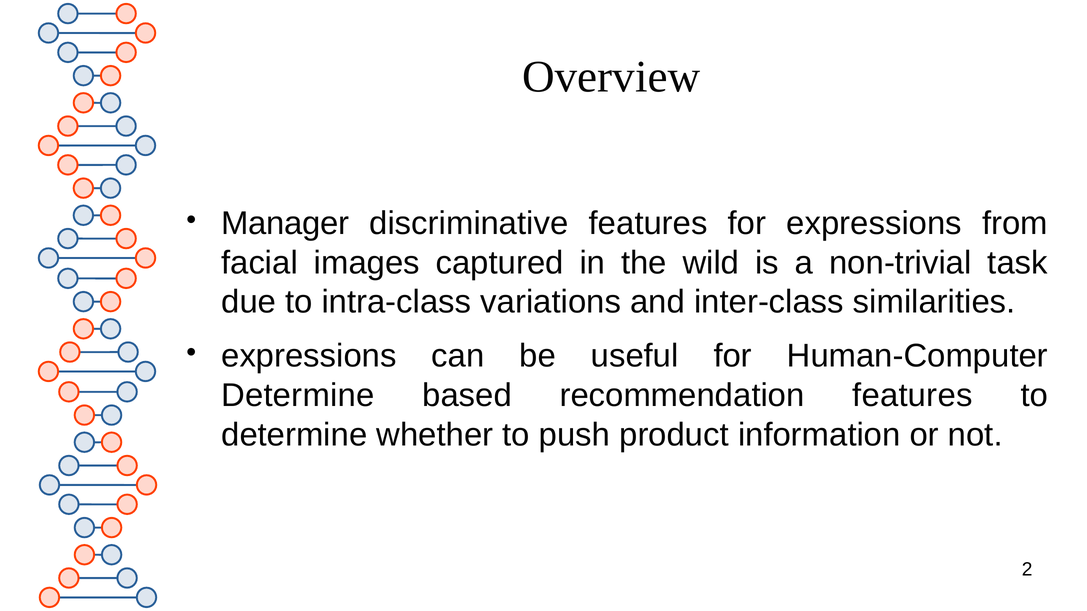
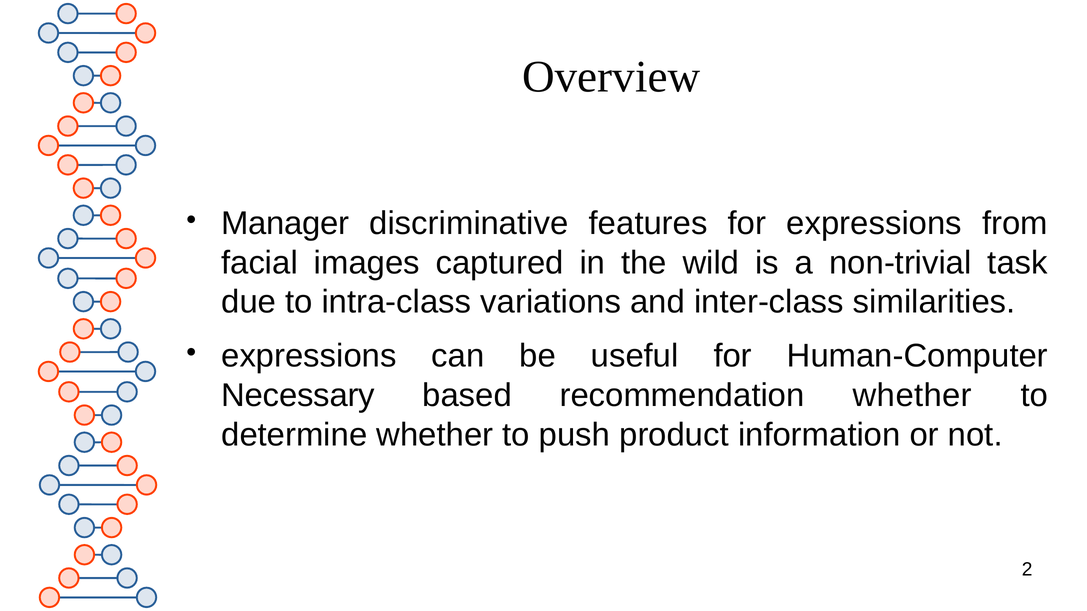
Determine at (298, 396): Determine -> Necessary
recommendation features: features -> whether
